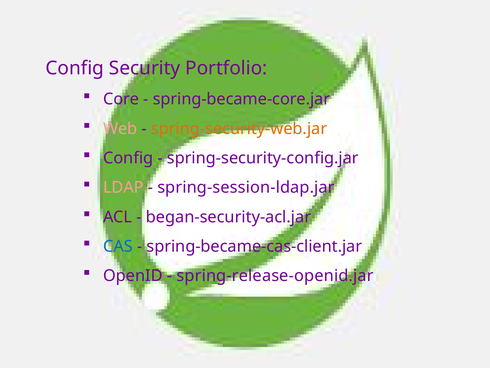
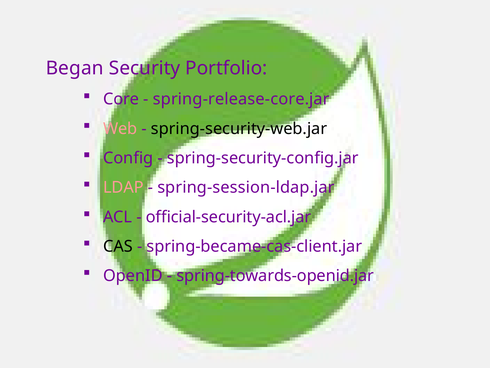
Config at (75, 68): Config -> Began
spring-became-core.jar: spring-became-core.jar -> spring-release-core.jar
spring-security-web.jar colour: orange -> black
began-security-acl.jar: began-security-acl.jar -> official-security-acl.jar
CAS colour: blue -> black
spring-release-openid.jar: spring-release-openid.jar -> spring-towards-openid.jar
